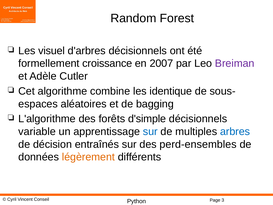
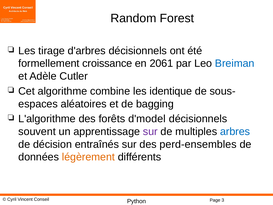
visuel: visuel -> tirage
2007: 2007 -> 2061
Breiman colour: purple -> blue
d'simple: d'simple -> d'model
variable: variable -> souvent
sur at (150, 131) colour: blue -> purple
